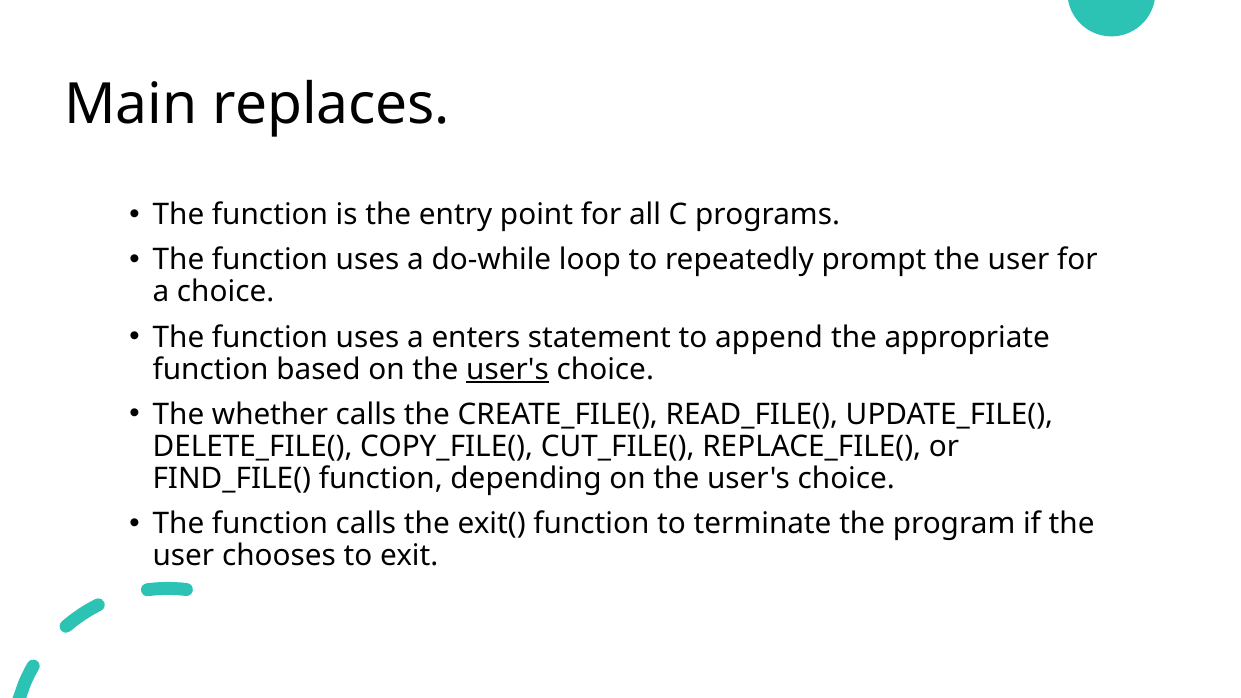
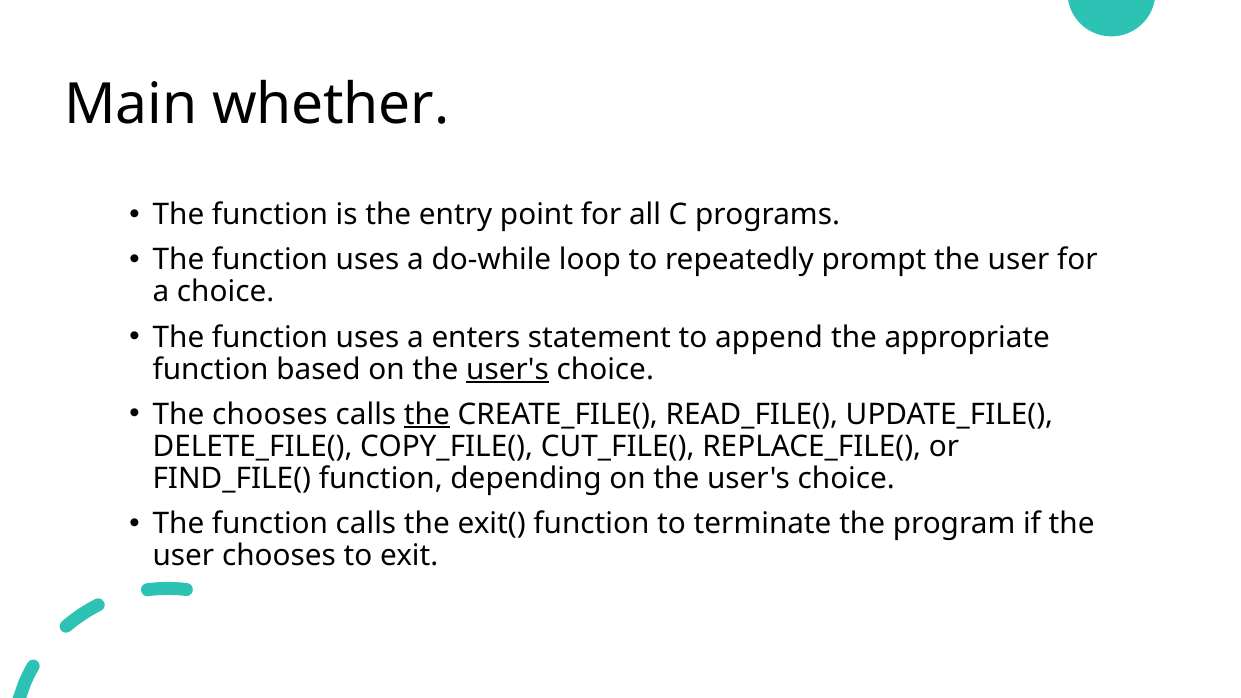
replaces: replaces -> whether
The whether: whether -> chooses
the at (427, 414) underline: none -> present
